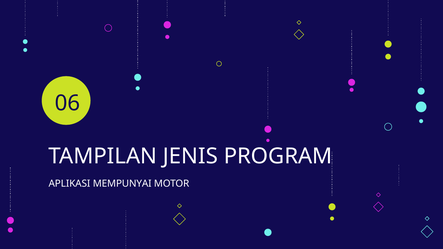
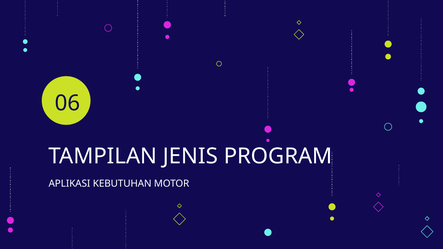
MEMPUNYAI: MEMPUNYAI -> KEBUTUHAN
